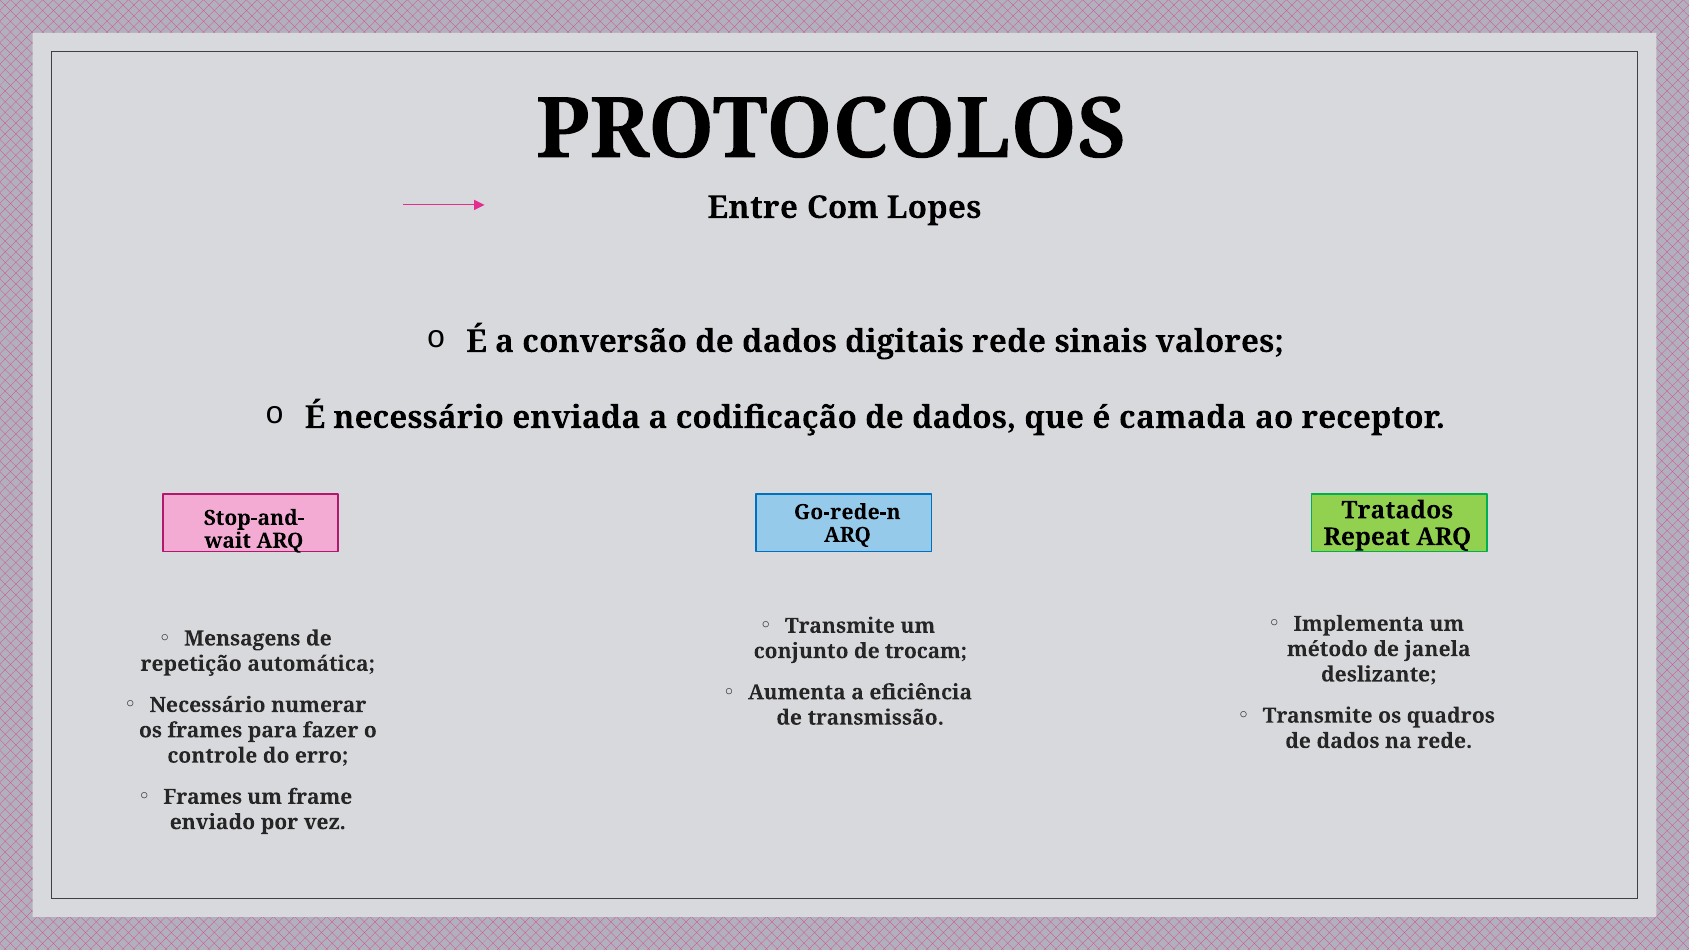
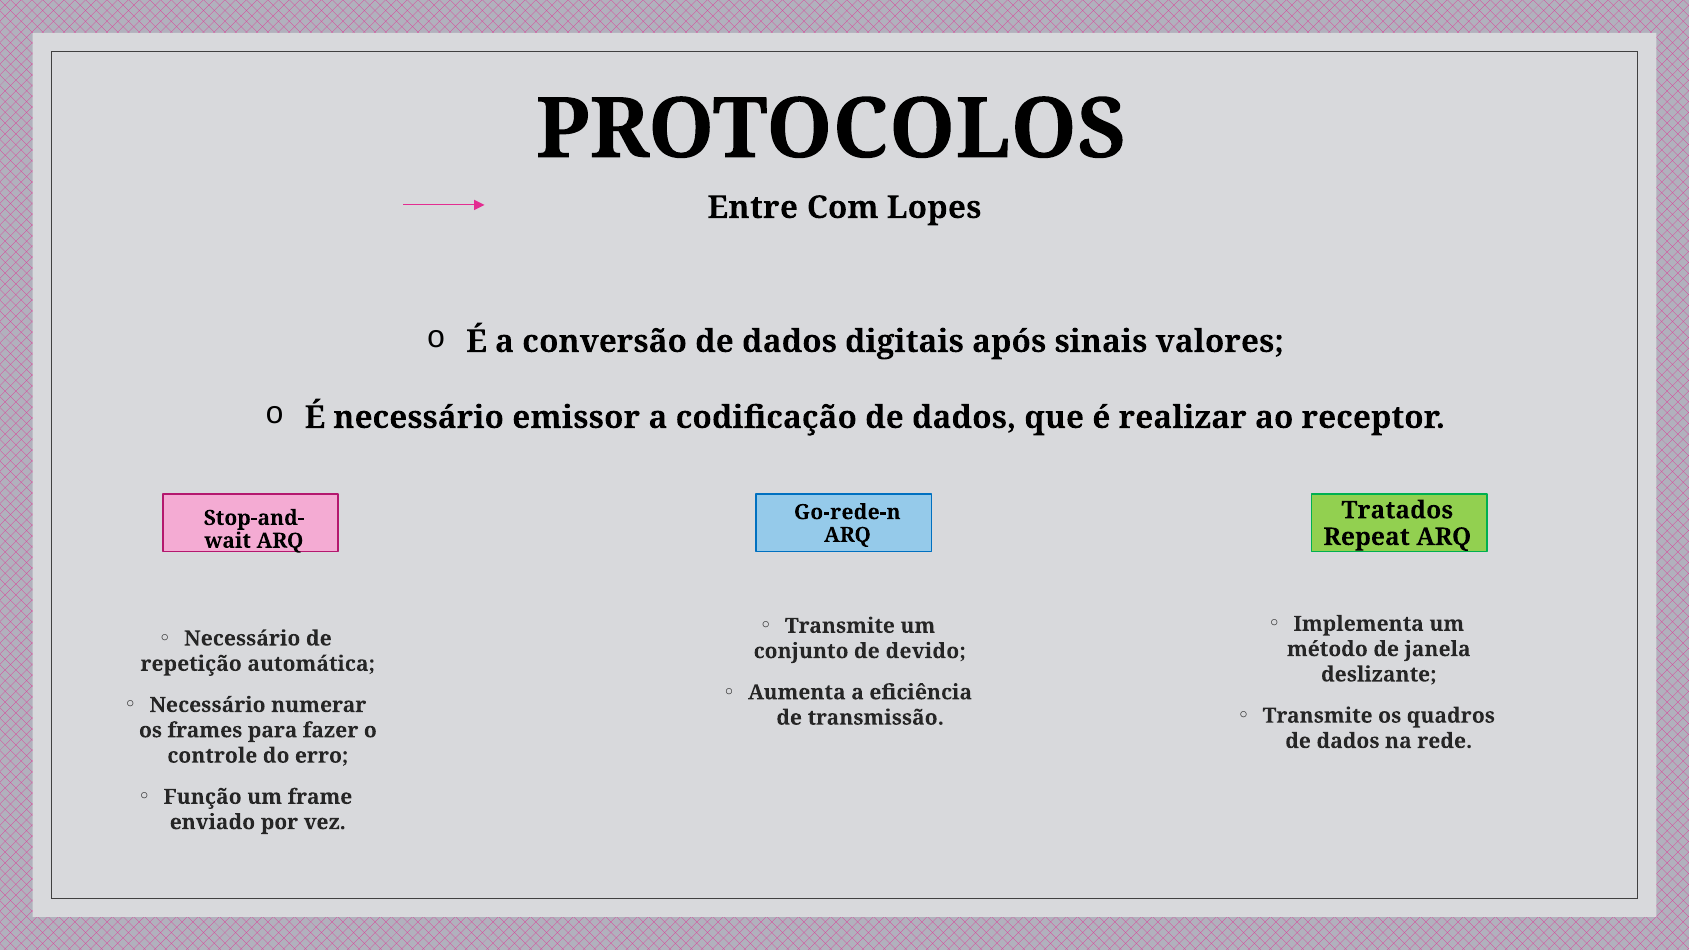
digitais rede: rede -> após
enviada: enviada -> emissor
camada: camada -> realizar
Mensagens at (242, 639): Mensagens -> Necessário
trocam: trocam -> devido
Frames at (203, 797): Frames -> Função
